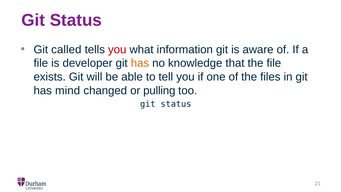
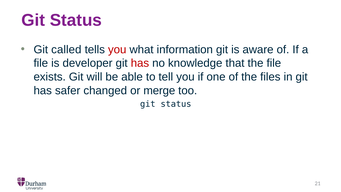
has at (140, 63) colour: orange -> red
mind: mind -> safer
pulling: pulling -> merge
